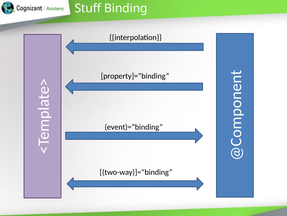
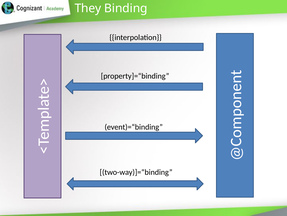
Stuff: Stuff -> They
